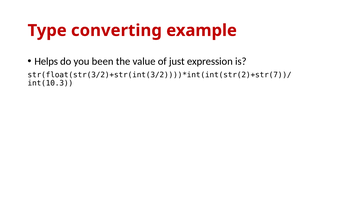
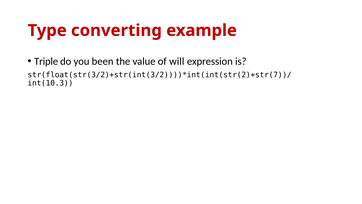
Helps: Helps -> Triple
just: just -> will
